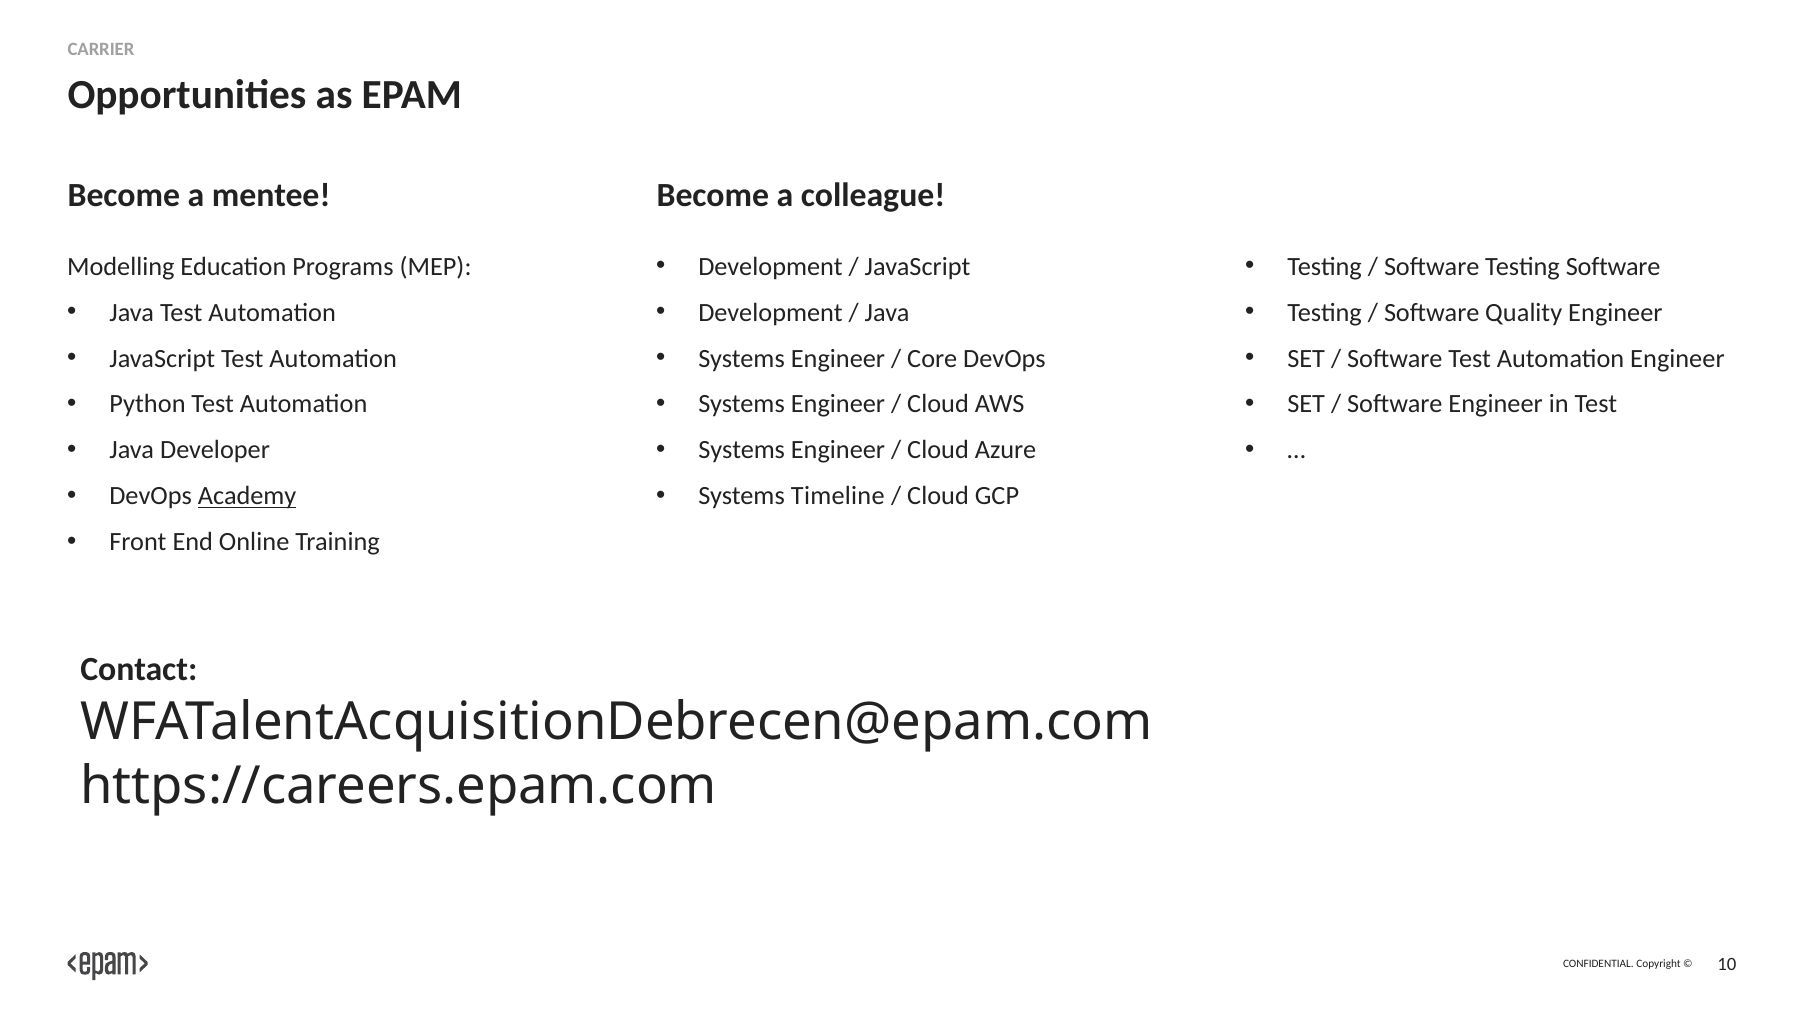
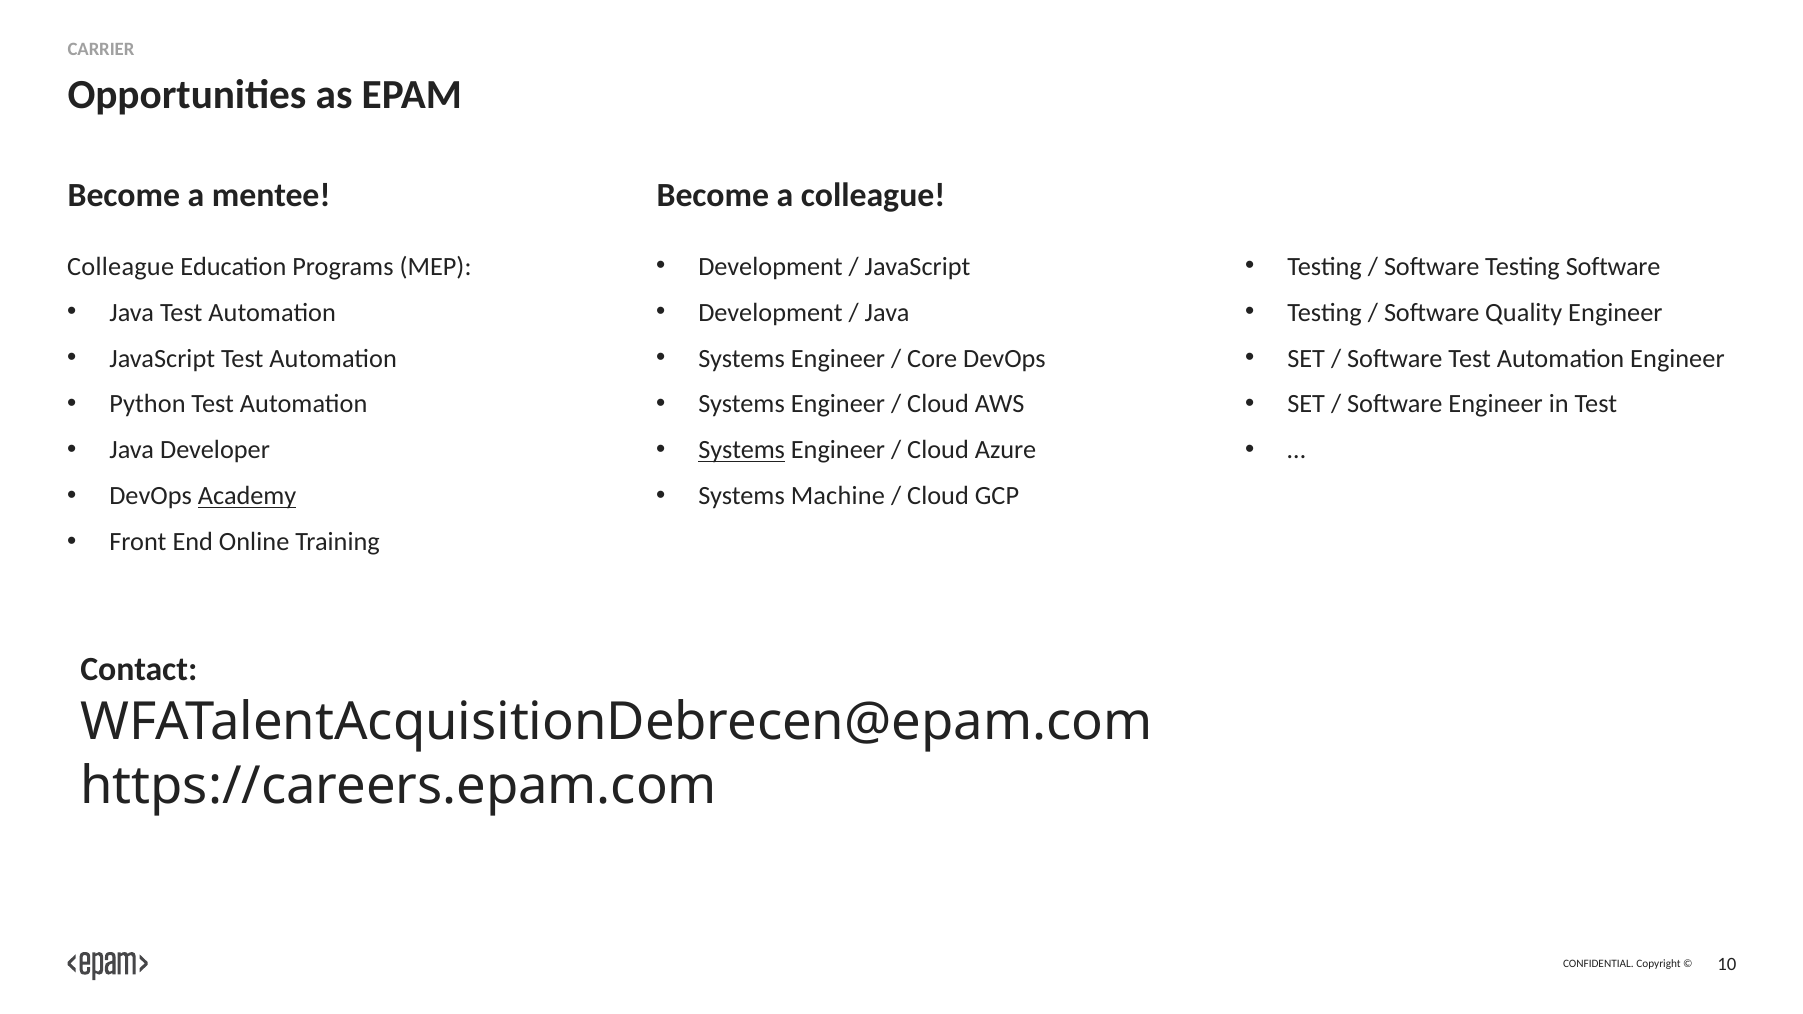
Modelling at (121, 266): Modelling -> Colleague
Systems at (742, 450) underline: none -> present
Timeline: Timeline -> Machine
